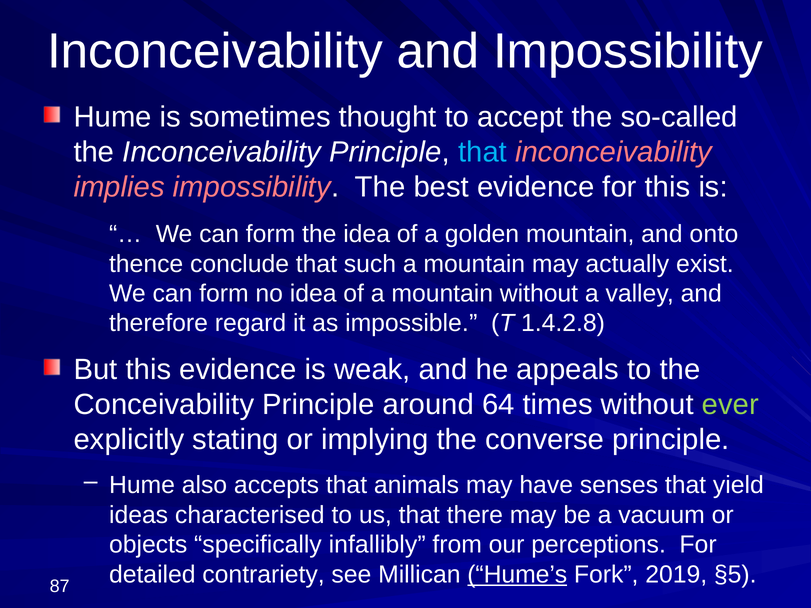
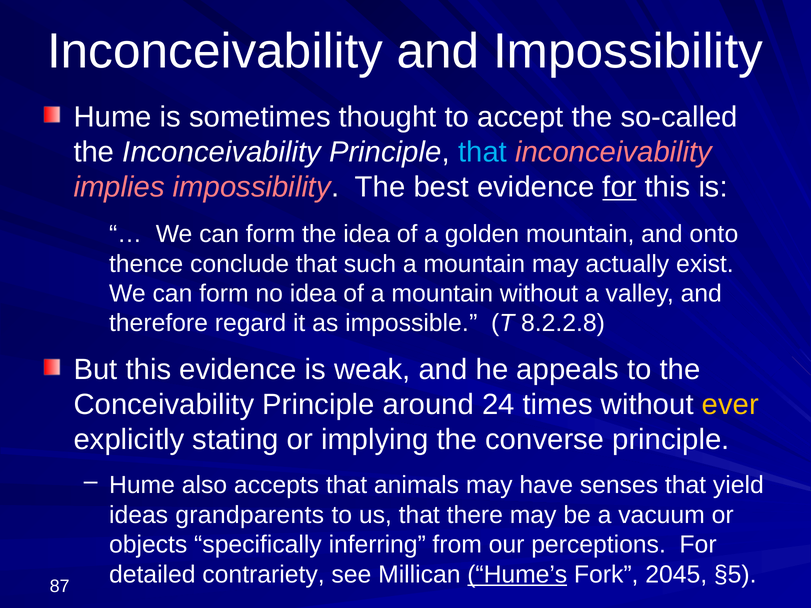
for at (620, 187) underline: none -> present
1.4.2.8: 1.4.2.8 -> 8.2.2.8
64: 64 -> 24
ever colour: light green -> yellow
characterised: characterised -> grandparents
infallibly: infallibly -> inferring
2019: 2019 -> 2045
